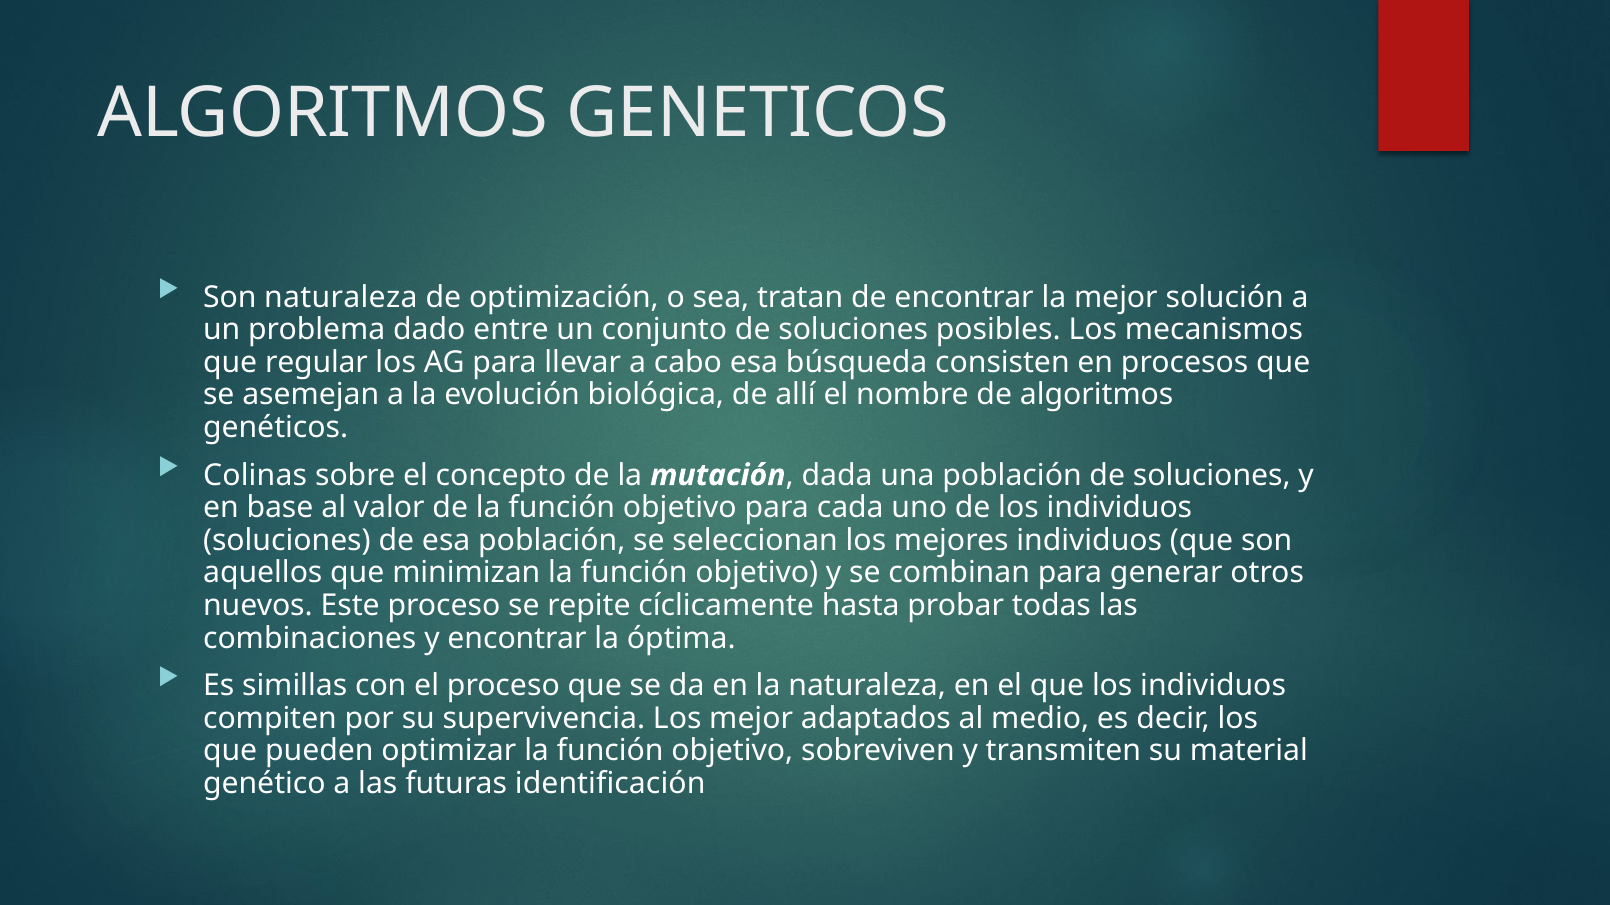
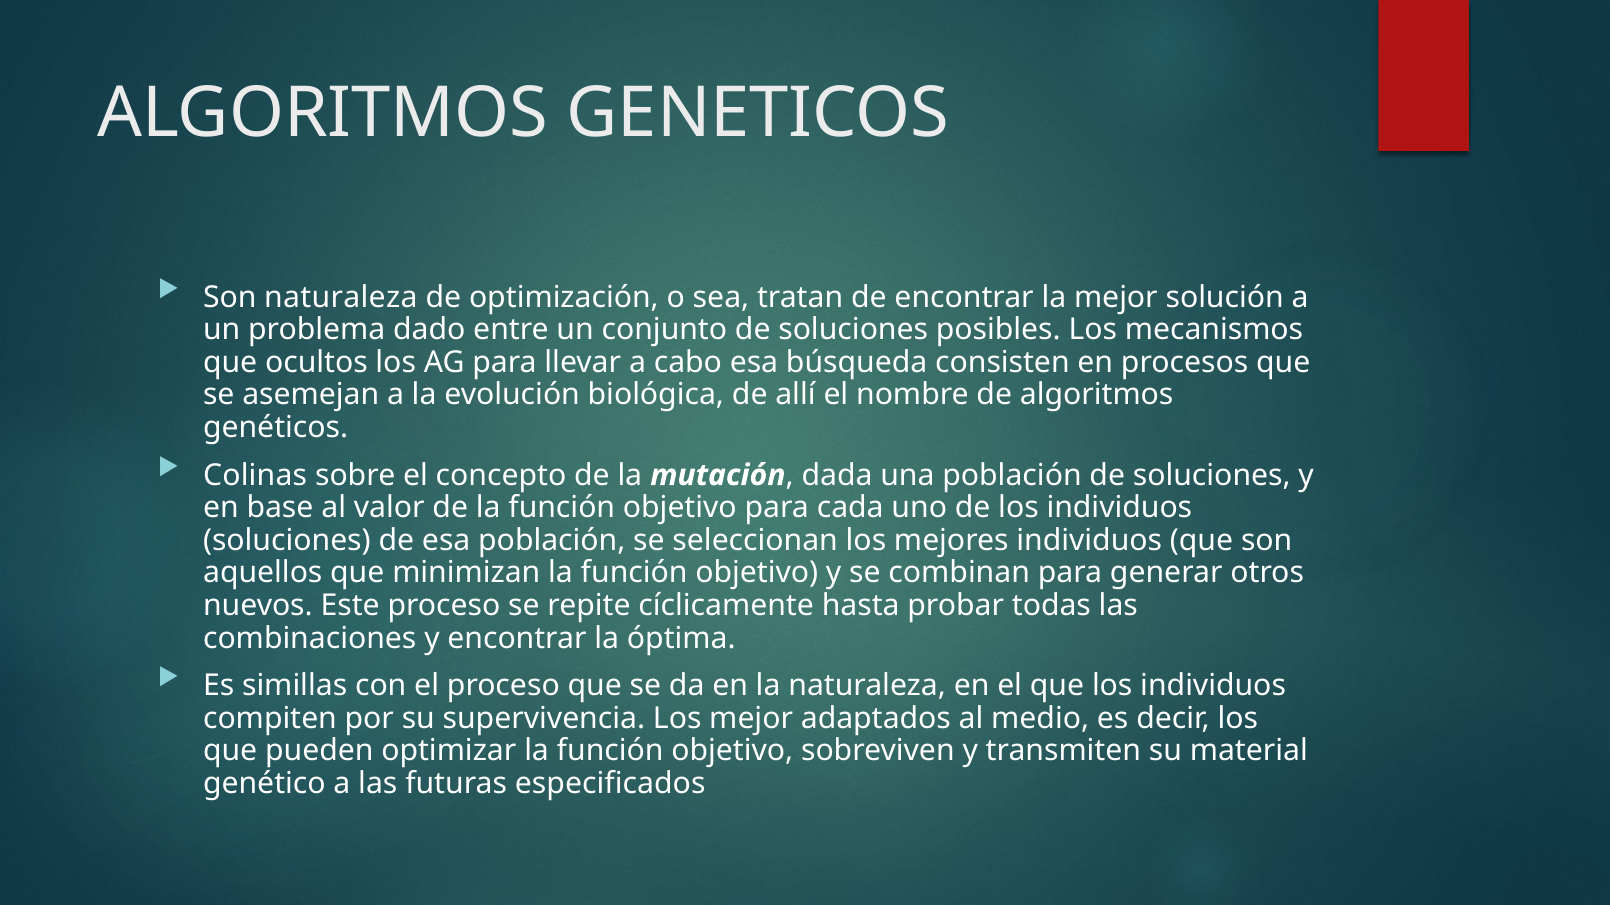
regular: regular -> ocultos
identificación: identificación -> especificados
